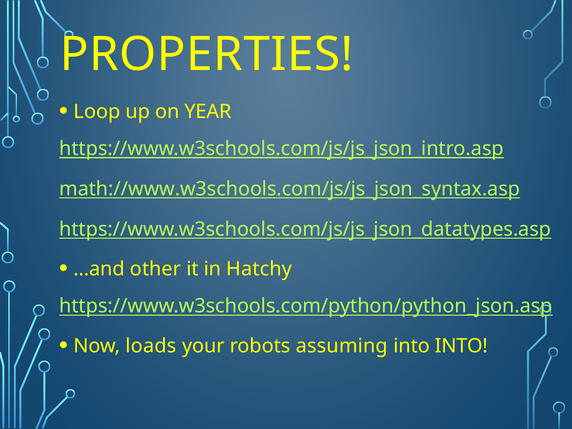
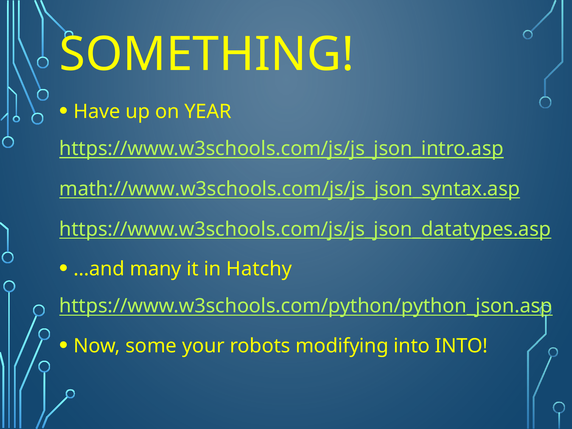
PROPERTIES: PROPERTIES -> SOMETHING
Loop: Loop -> Have
other: other -> many
loads: loads -> some
assuming: assuming -> modifying
